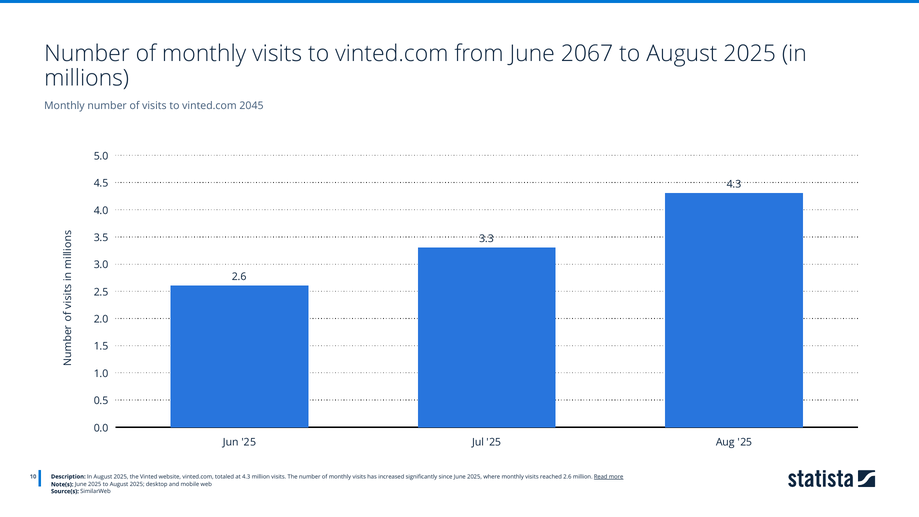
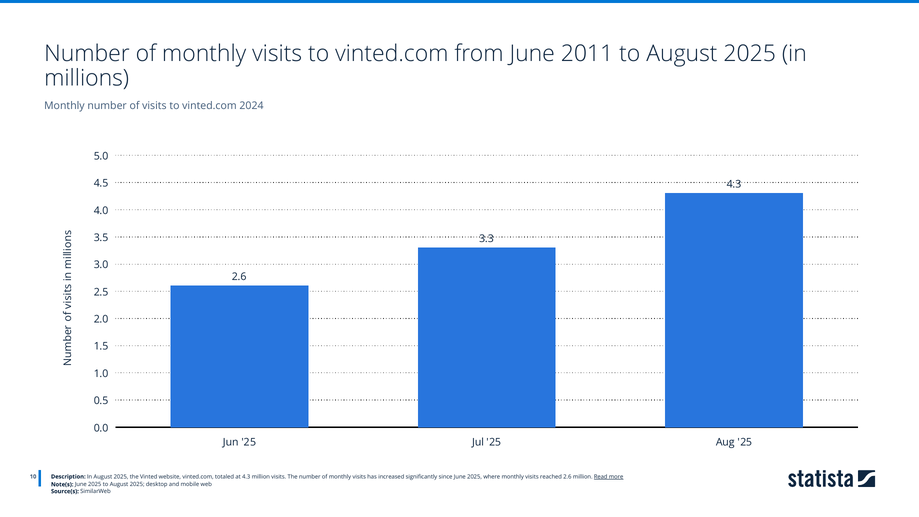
2067: 2067 -> 2011
2045: 2045 -> 2024
